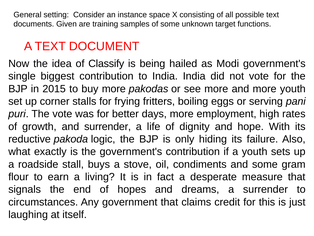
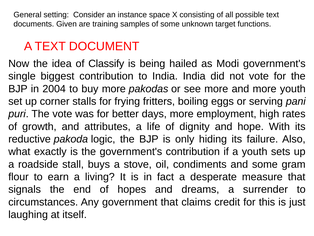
2015: 2015 -> 2004
and surrender: surrender -> attributes
